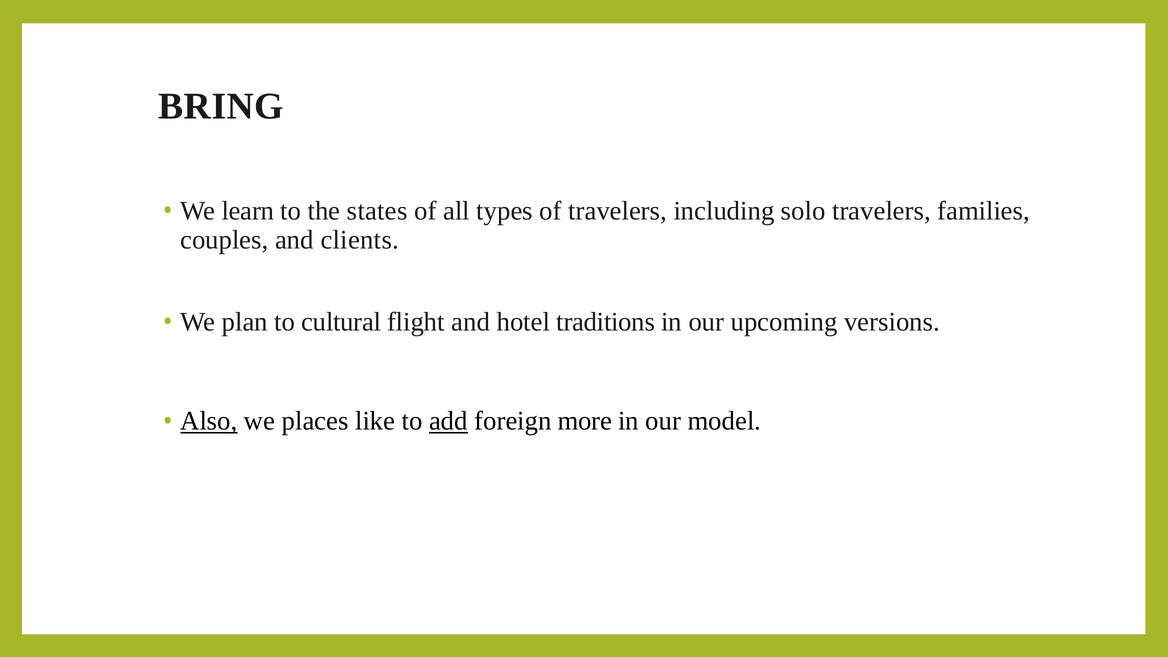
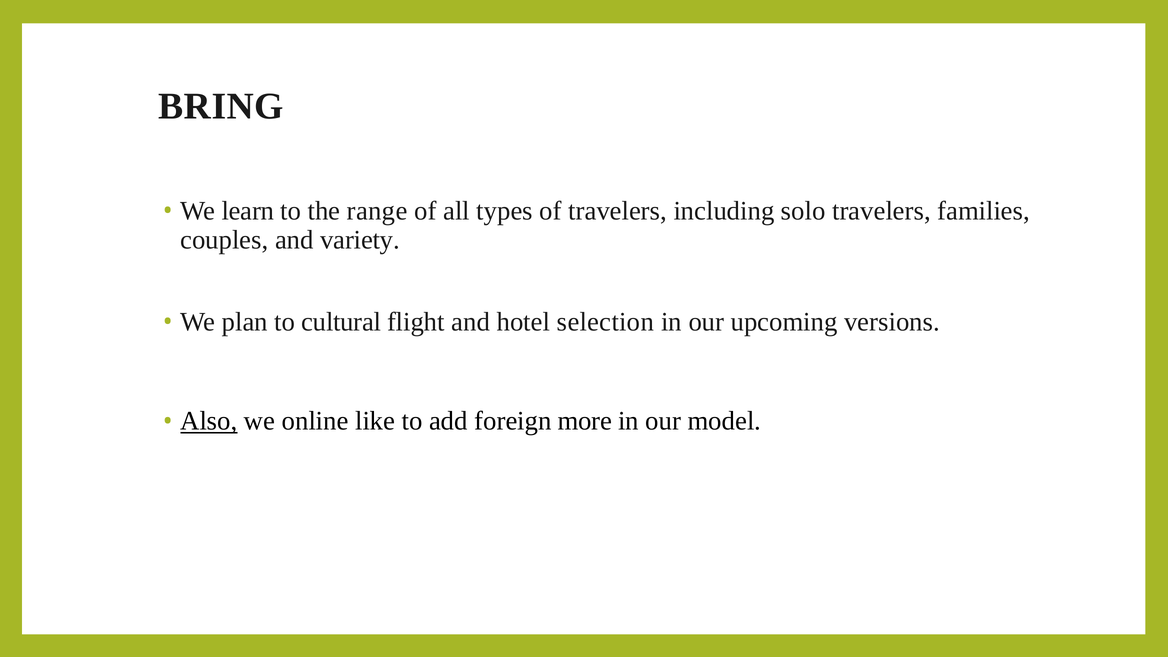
states: states -> range
clients: clients -> variety
traditions: traditions -> selection
places: places -> online
add underline: present -> none
